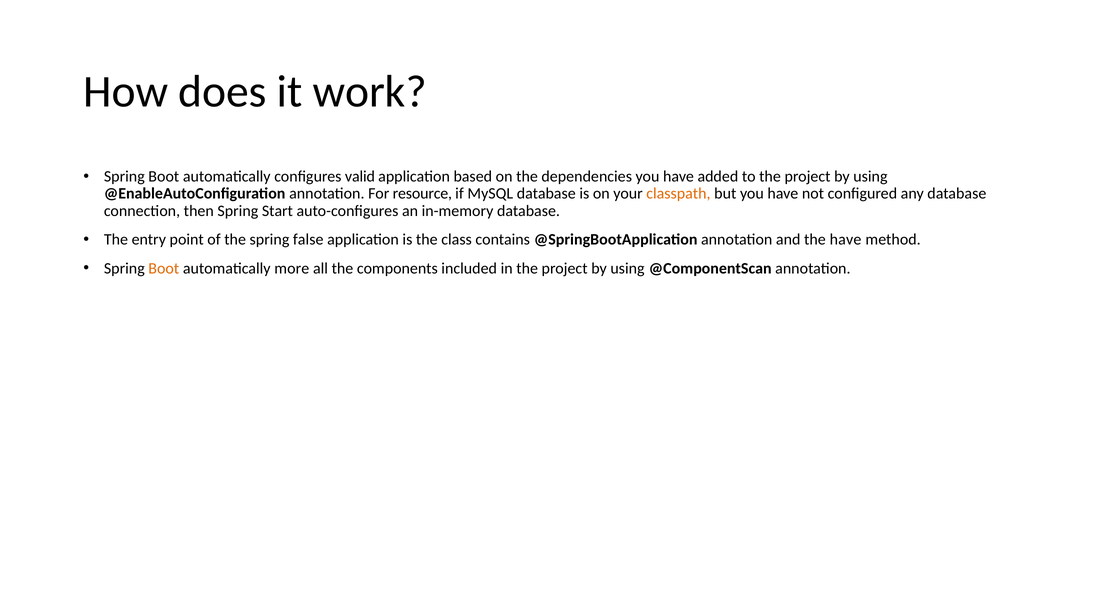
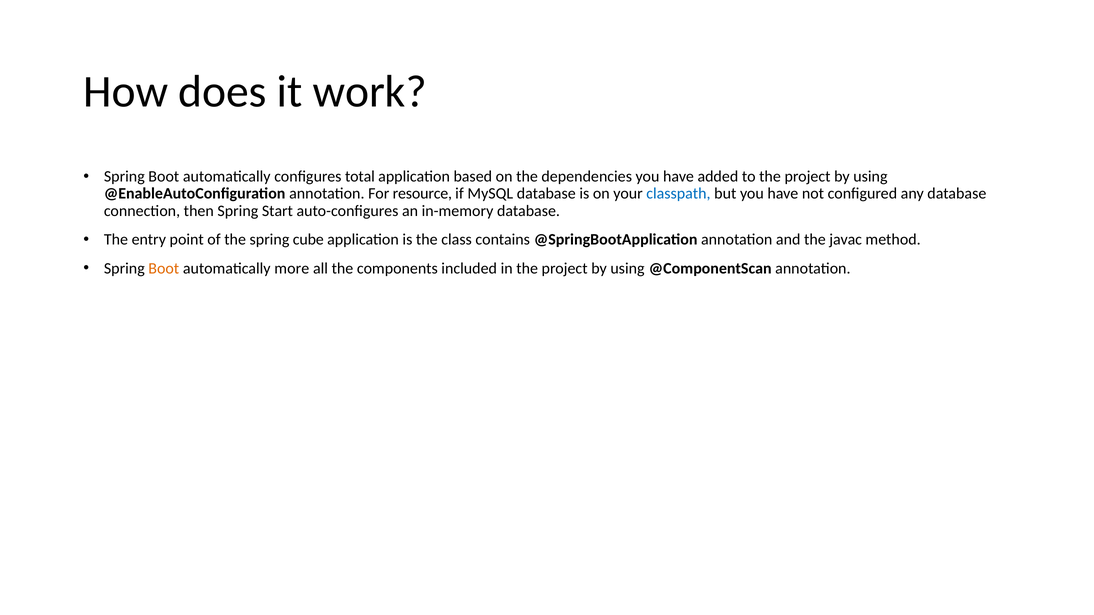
valid: valid -> total
classpath colour: orange -> blue
false: false -> cube
the have: have -> javac
